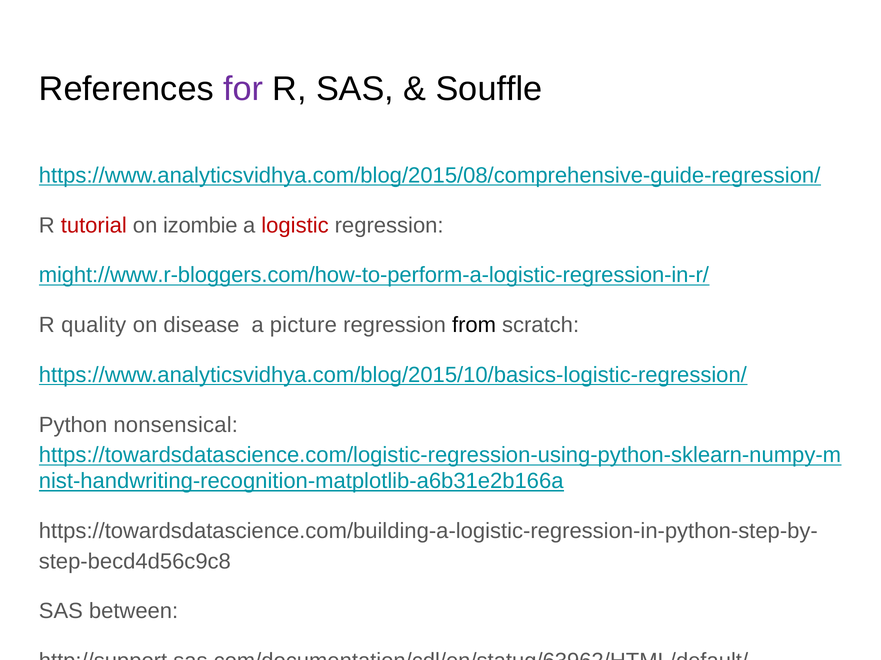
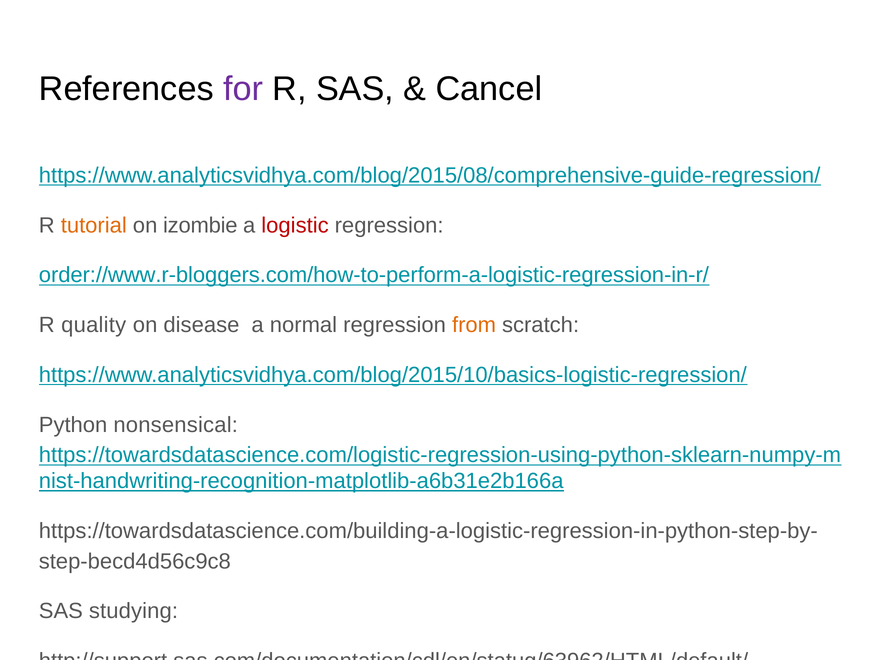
Souffle: Souffle -> Cancel
tutorial colour: red -> orange
might://www.r-bloggers.com/how-to-perform-a-logistic-regression-in-r/: might://www.r-bloggers.com/how-to-perform-a-logistic-regression-in-r/ -> order://www.r-bloggers.com/how-to-perform-a-logistic-regression-in-r/
picture: picture -> normal
from colour: black -> orange
between: between -> studying
